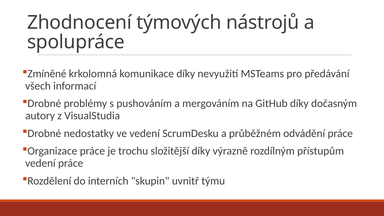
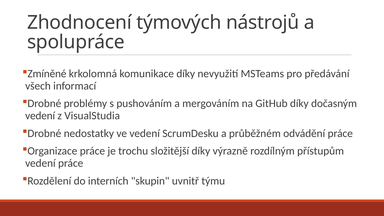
autory at (40, 116): autory -> vedení
